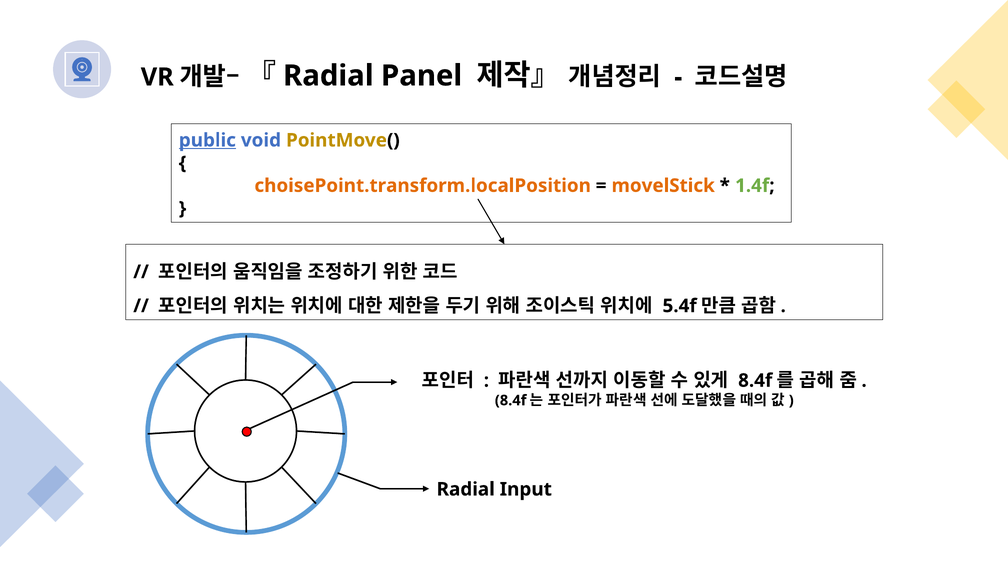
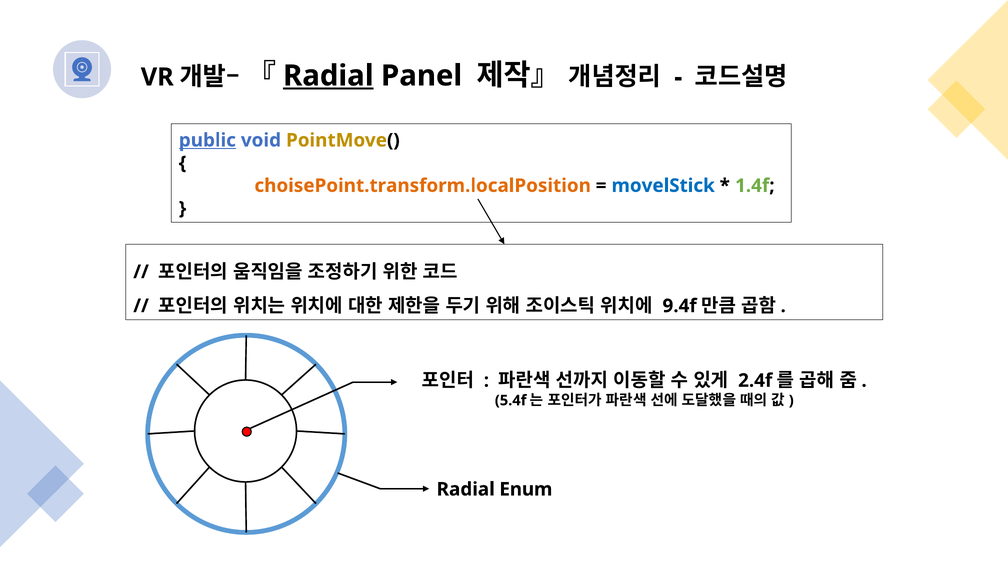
Radial at (328, 76) underline: none -> present
movelStick colour: orange -> blue
5.4f: 5.4f -> 9.4f
8.4f at (755, 381): 8.4f -> 2.4f
8.4f at (511, 400): 8.4f -> 5.4f
Input: Input -> Enum
